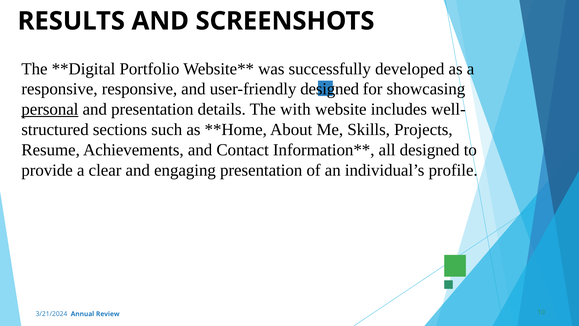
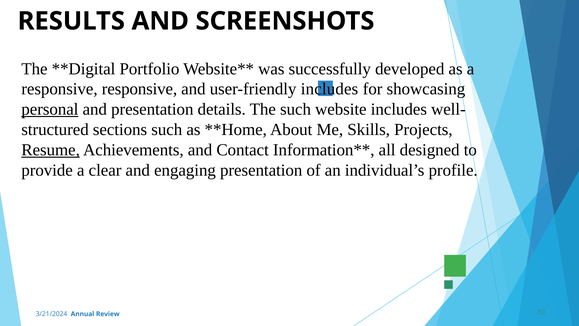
user-friendly designed: designed -> includes
The with: with -> such
Resume underline: none -> present
